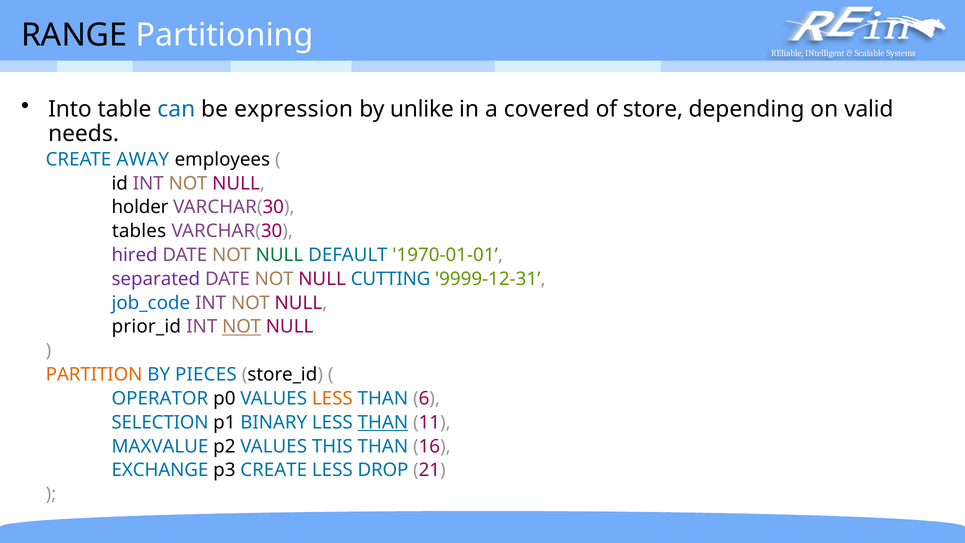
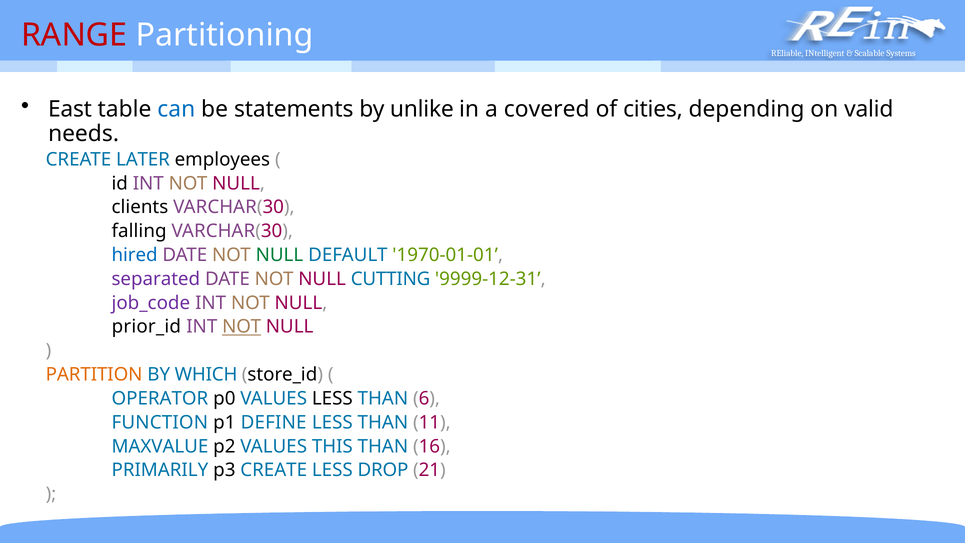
RANGE colour: black -> red
Into: Into -> East
expression: expression -> statements
store: store -> cities
AWAY: AWAY -> LATER
holder: holder -> clients
tables: tables -> falling
hired colour: purple -> blue
job_code colour: blue -> purple
PIECES: PIECES -> WHICH
LESS at (332, 398) colour: orange -> black
SELECTION: SELECTION -> FUNCTION
BINARY: BINARY -> DEFINE
THAN at (383, 422) underline: present -> none
EXCHANGE: EXCHANGE -> PRIMARILY
